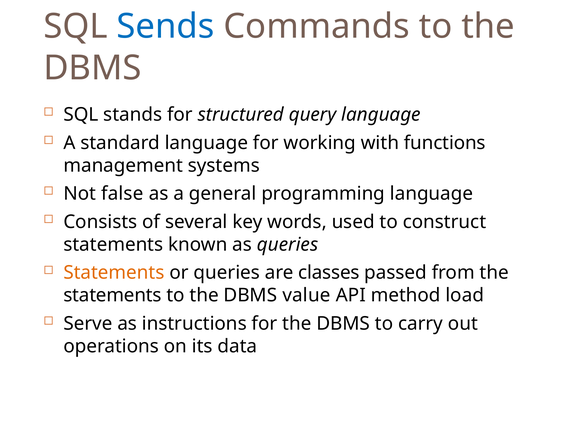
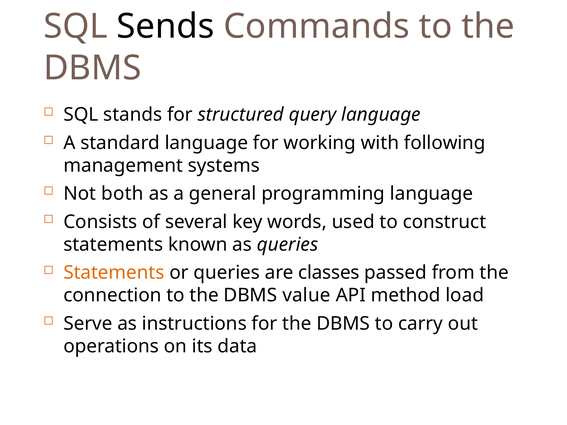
Sends colour: blue -> black
functions: functions -> following
false: false -> both
statements at (113, 295): statements -> connection
